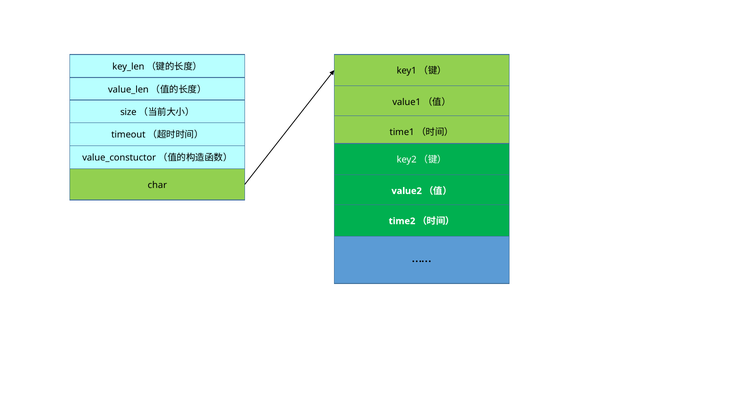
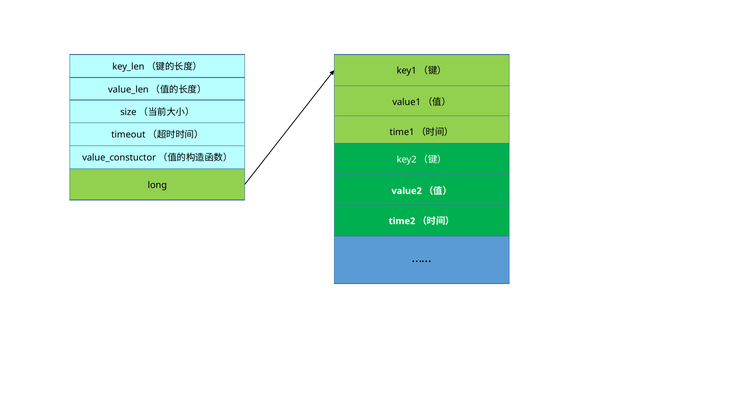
char: char -> long
